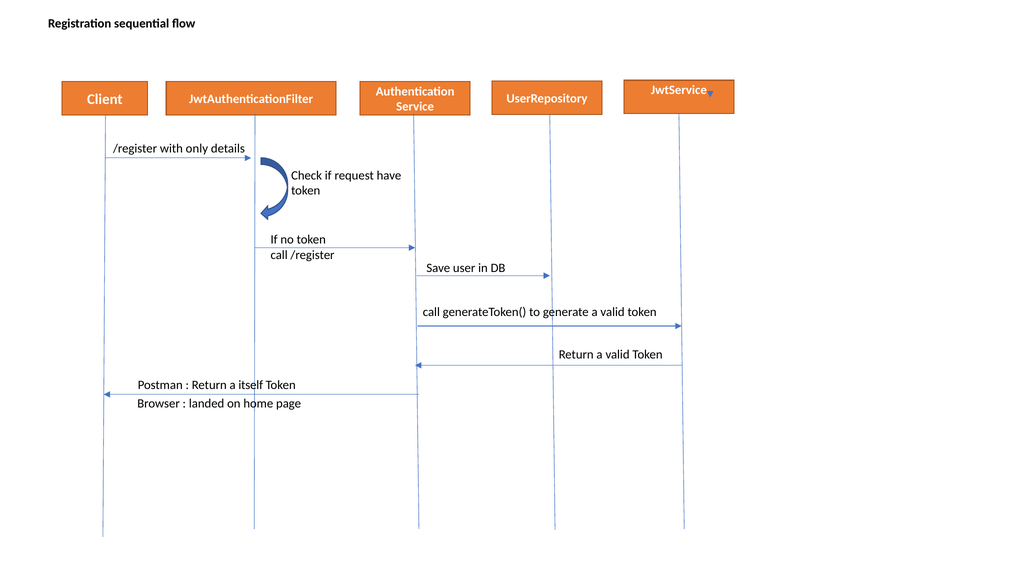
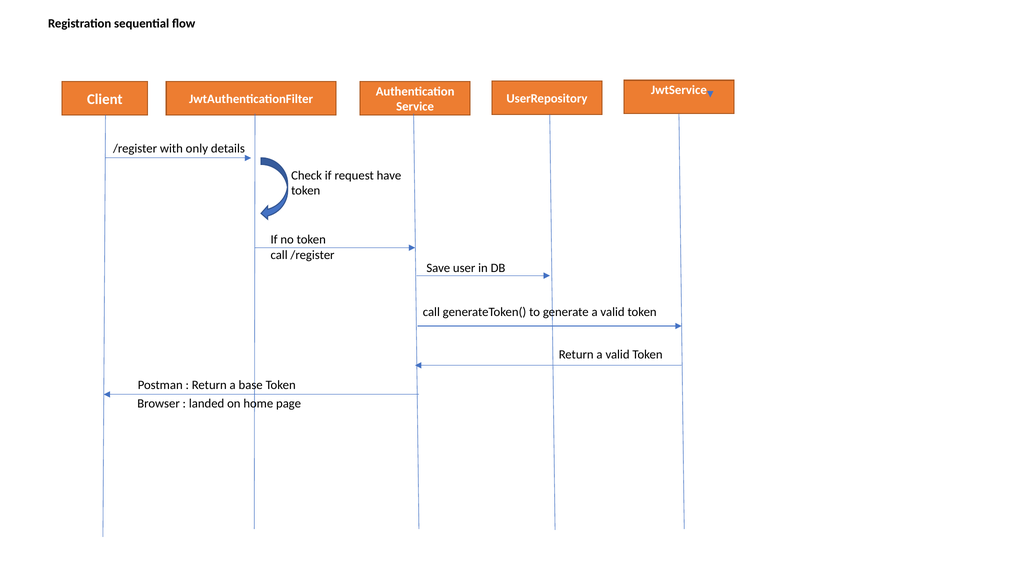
itself: itself -> base
